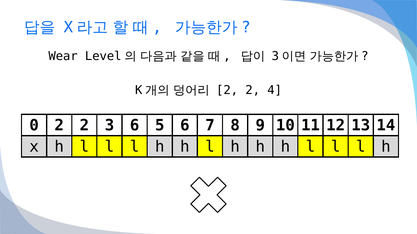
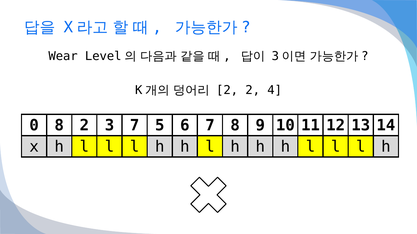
0 2: 2 -> 8
3 6: 6 -> 7
